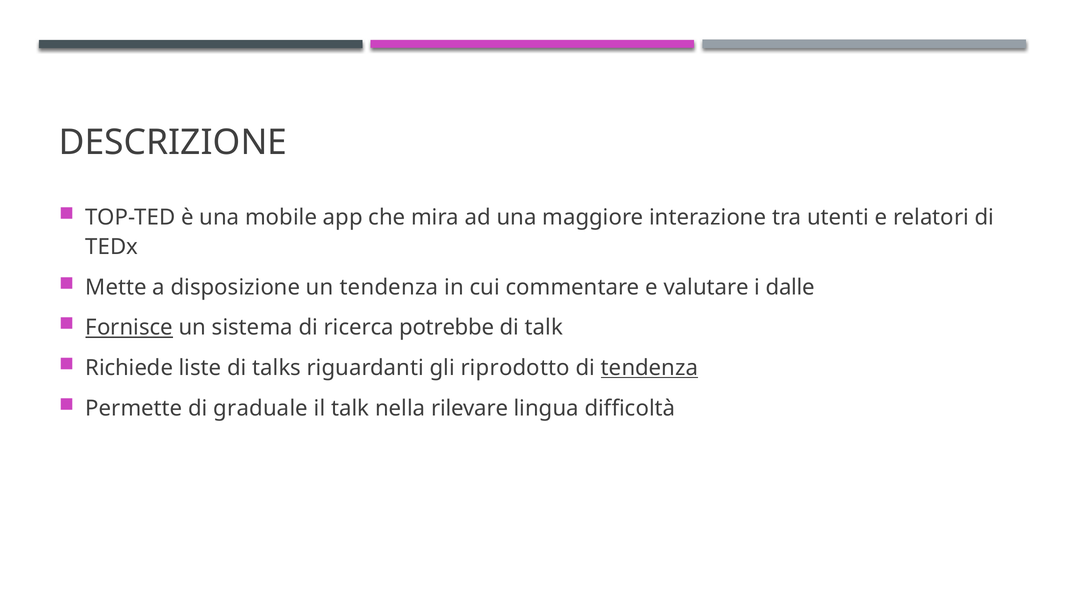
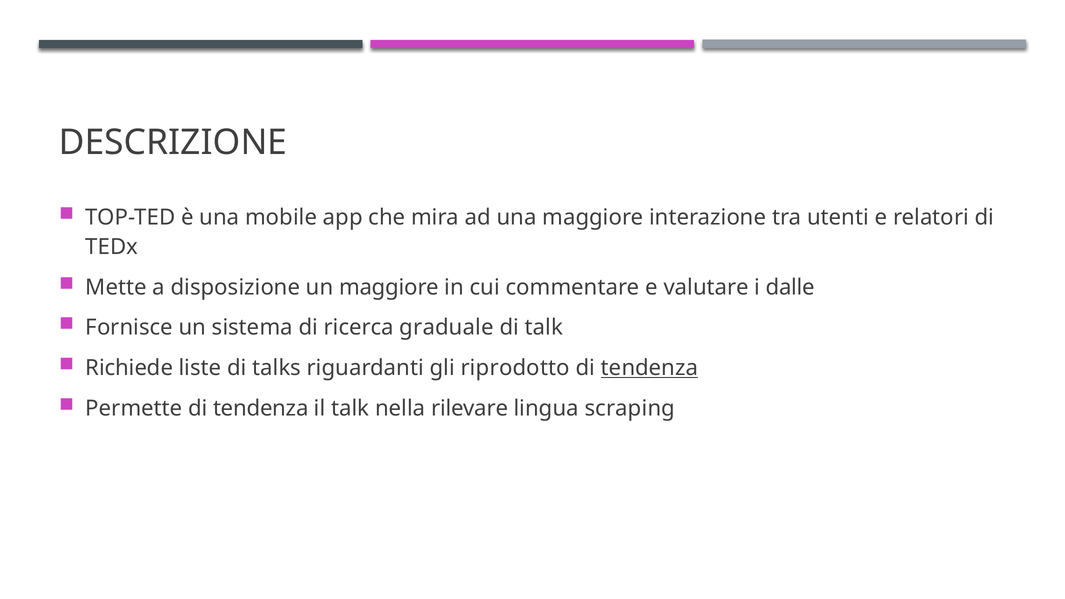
un tendenza: tendenza -> maggiore
Fornisce underline: present -> none
potrebbe: potrebbe -> graduale
Permette di graduale: graduale -> tendenza
difficoltà: difficoltà -> scraping
